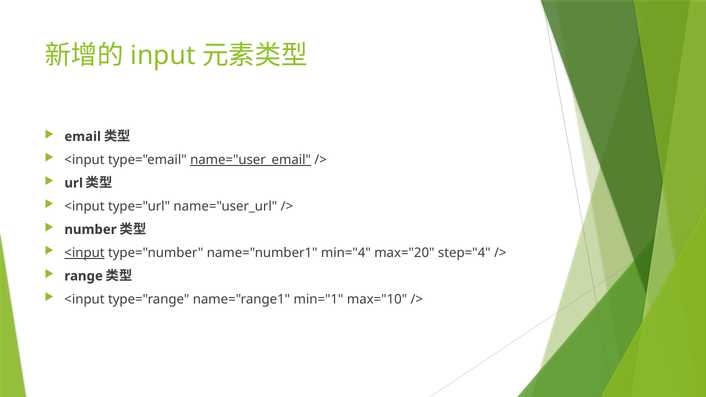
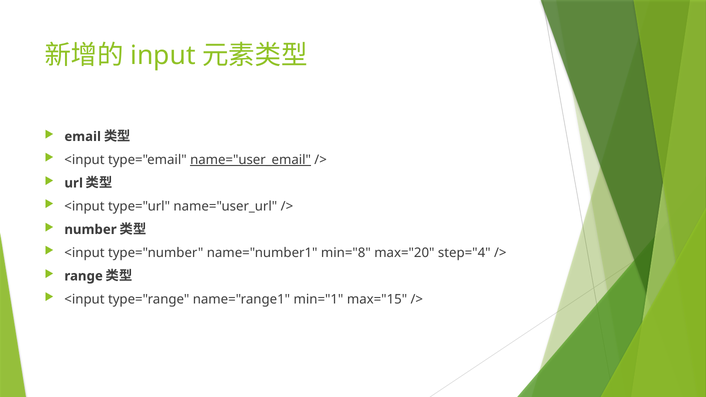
<input at (84, 253) underline: present -> none
min="4: min="4 -> min="8
max="10: max="10 -> max="15
